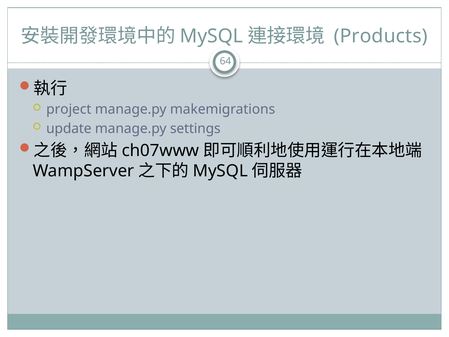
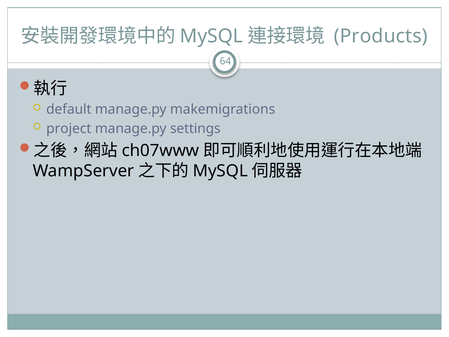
project: project -> default
update: update -> project
